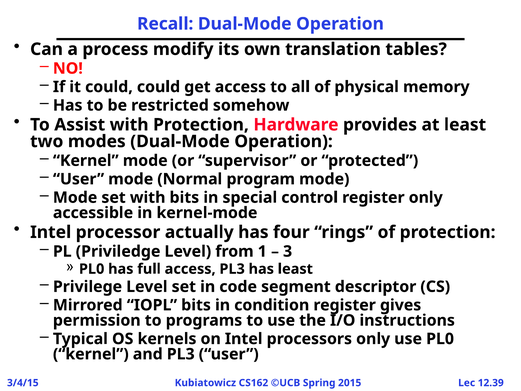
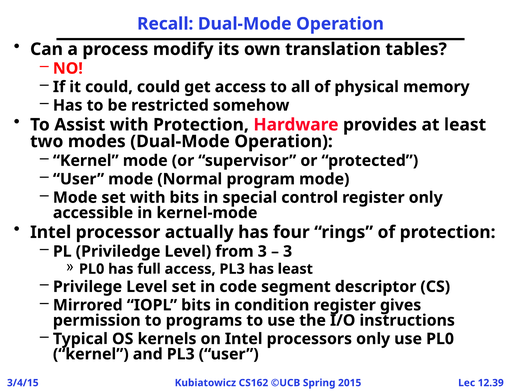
from 1: 1 -> 3
